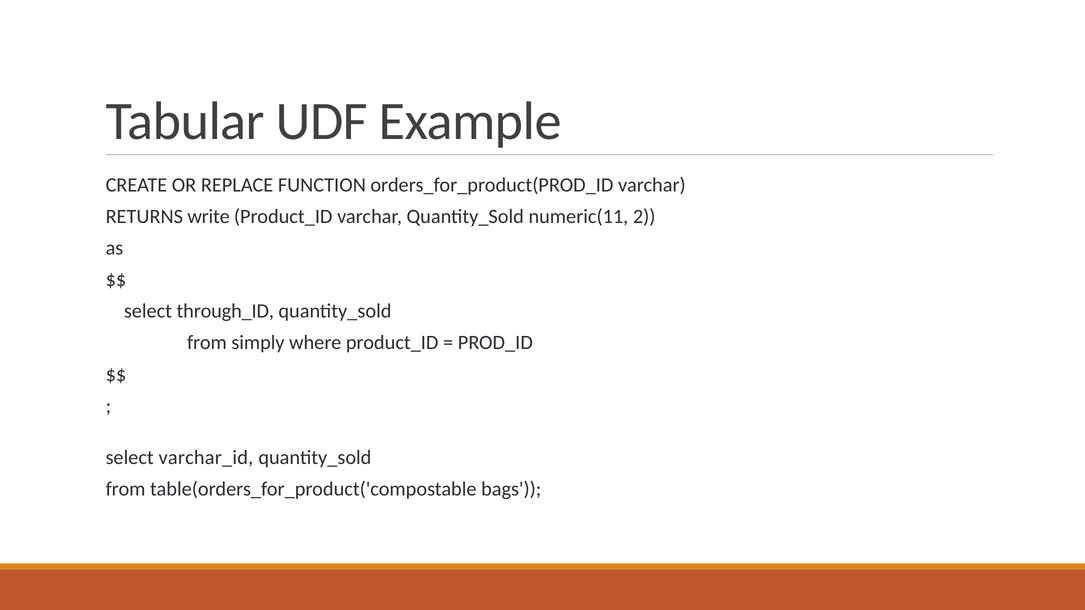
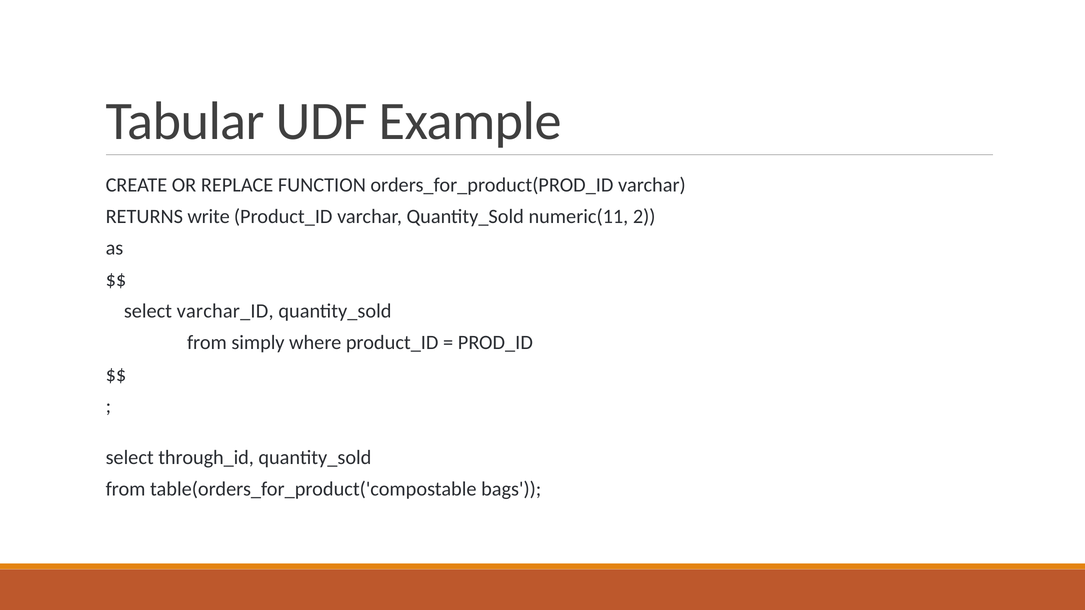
through_ID: through_ID -> varchar_ID
varchar_id: varchar_id -> through_id
